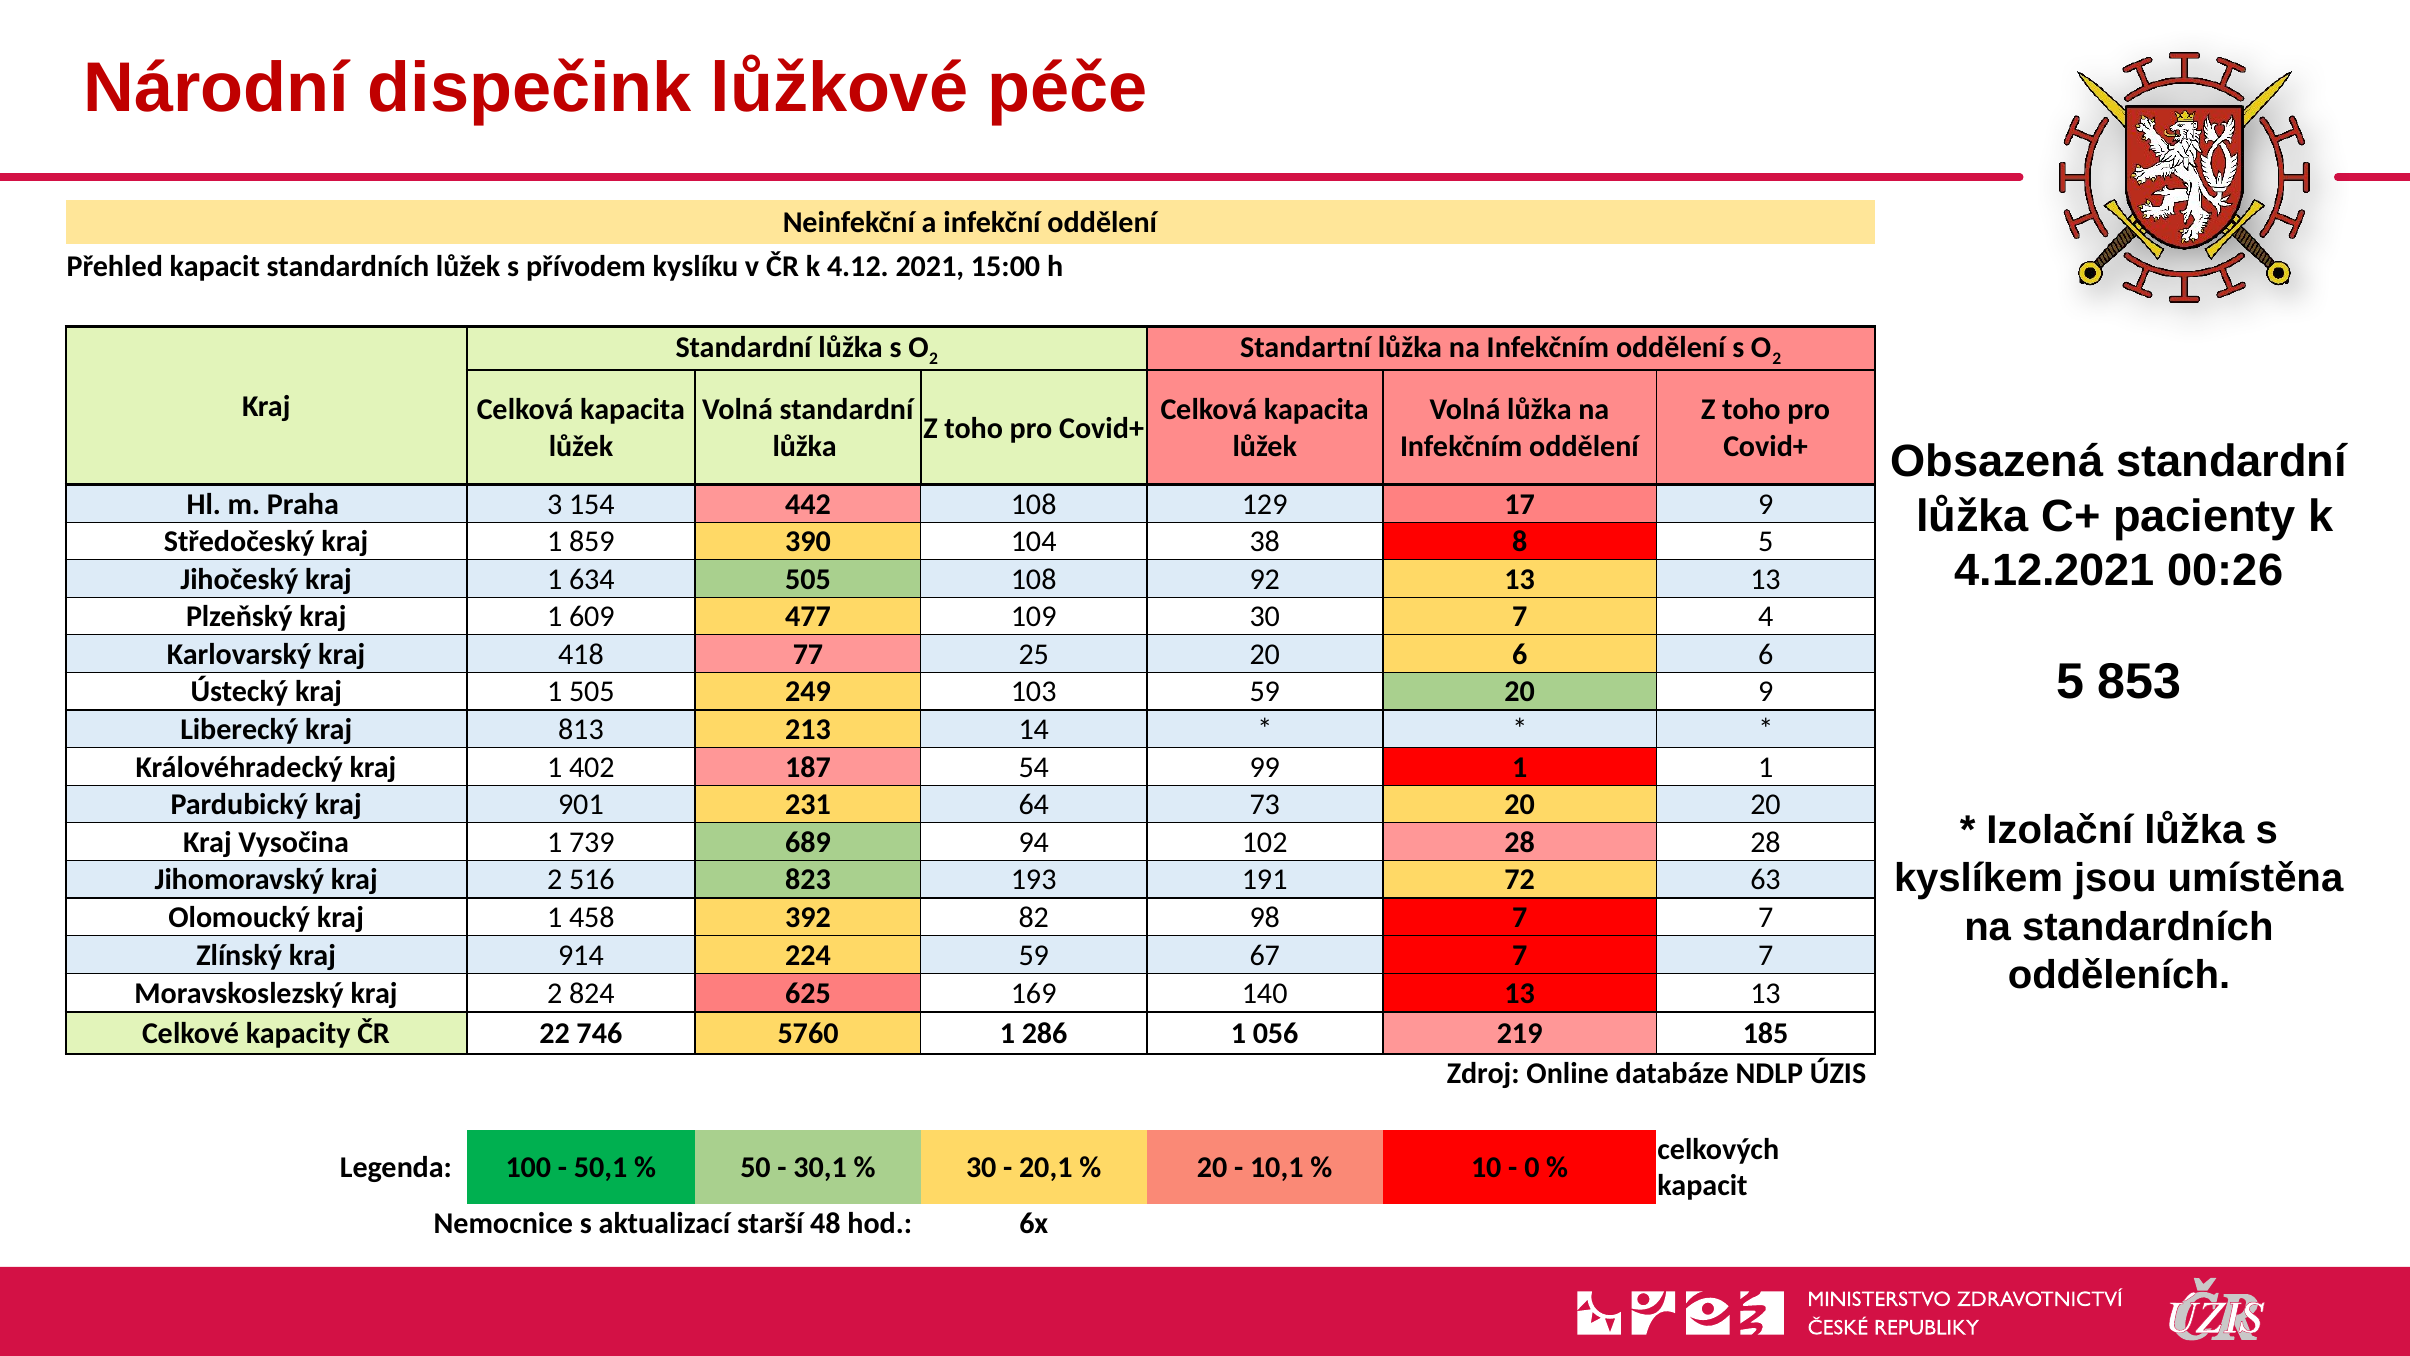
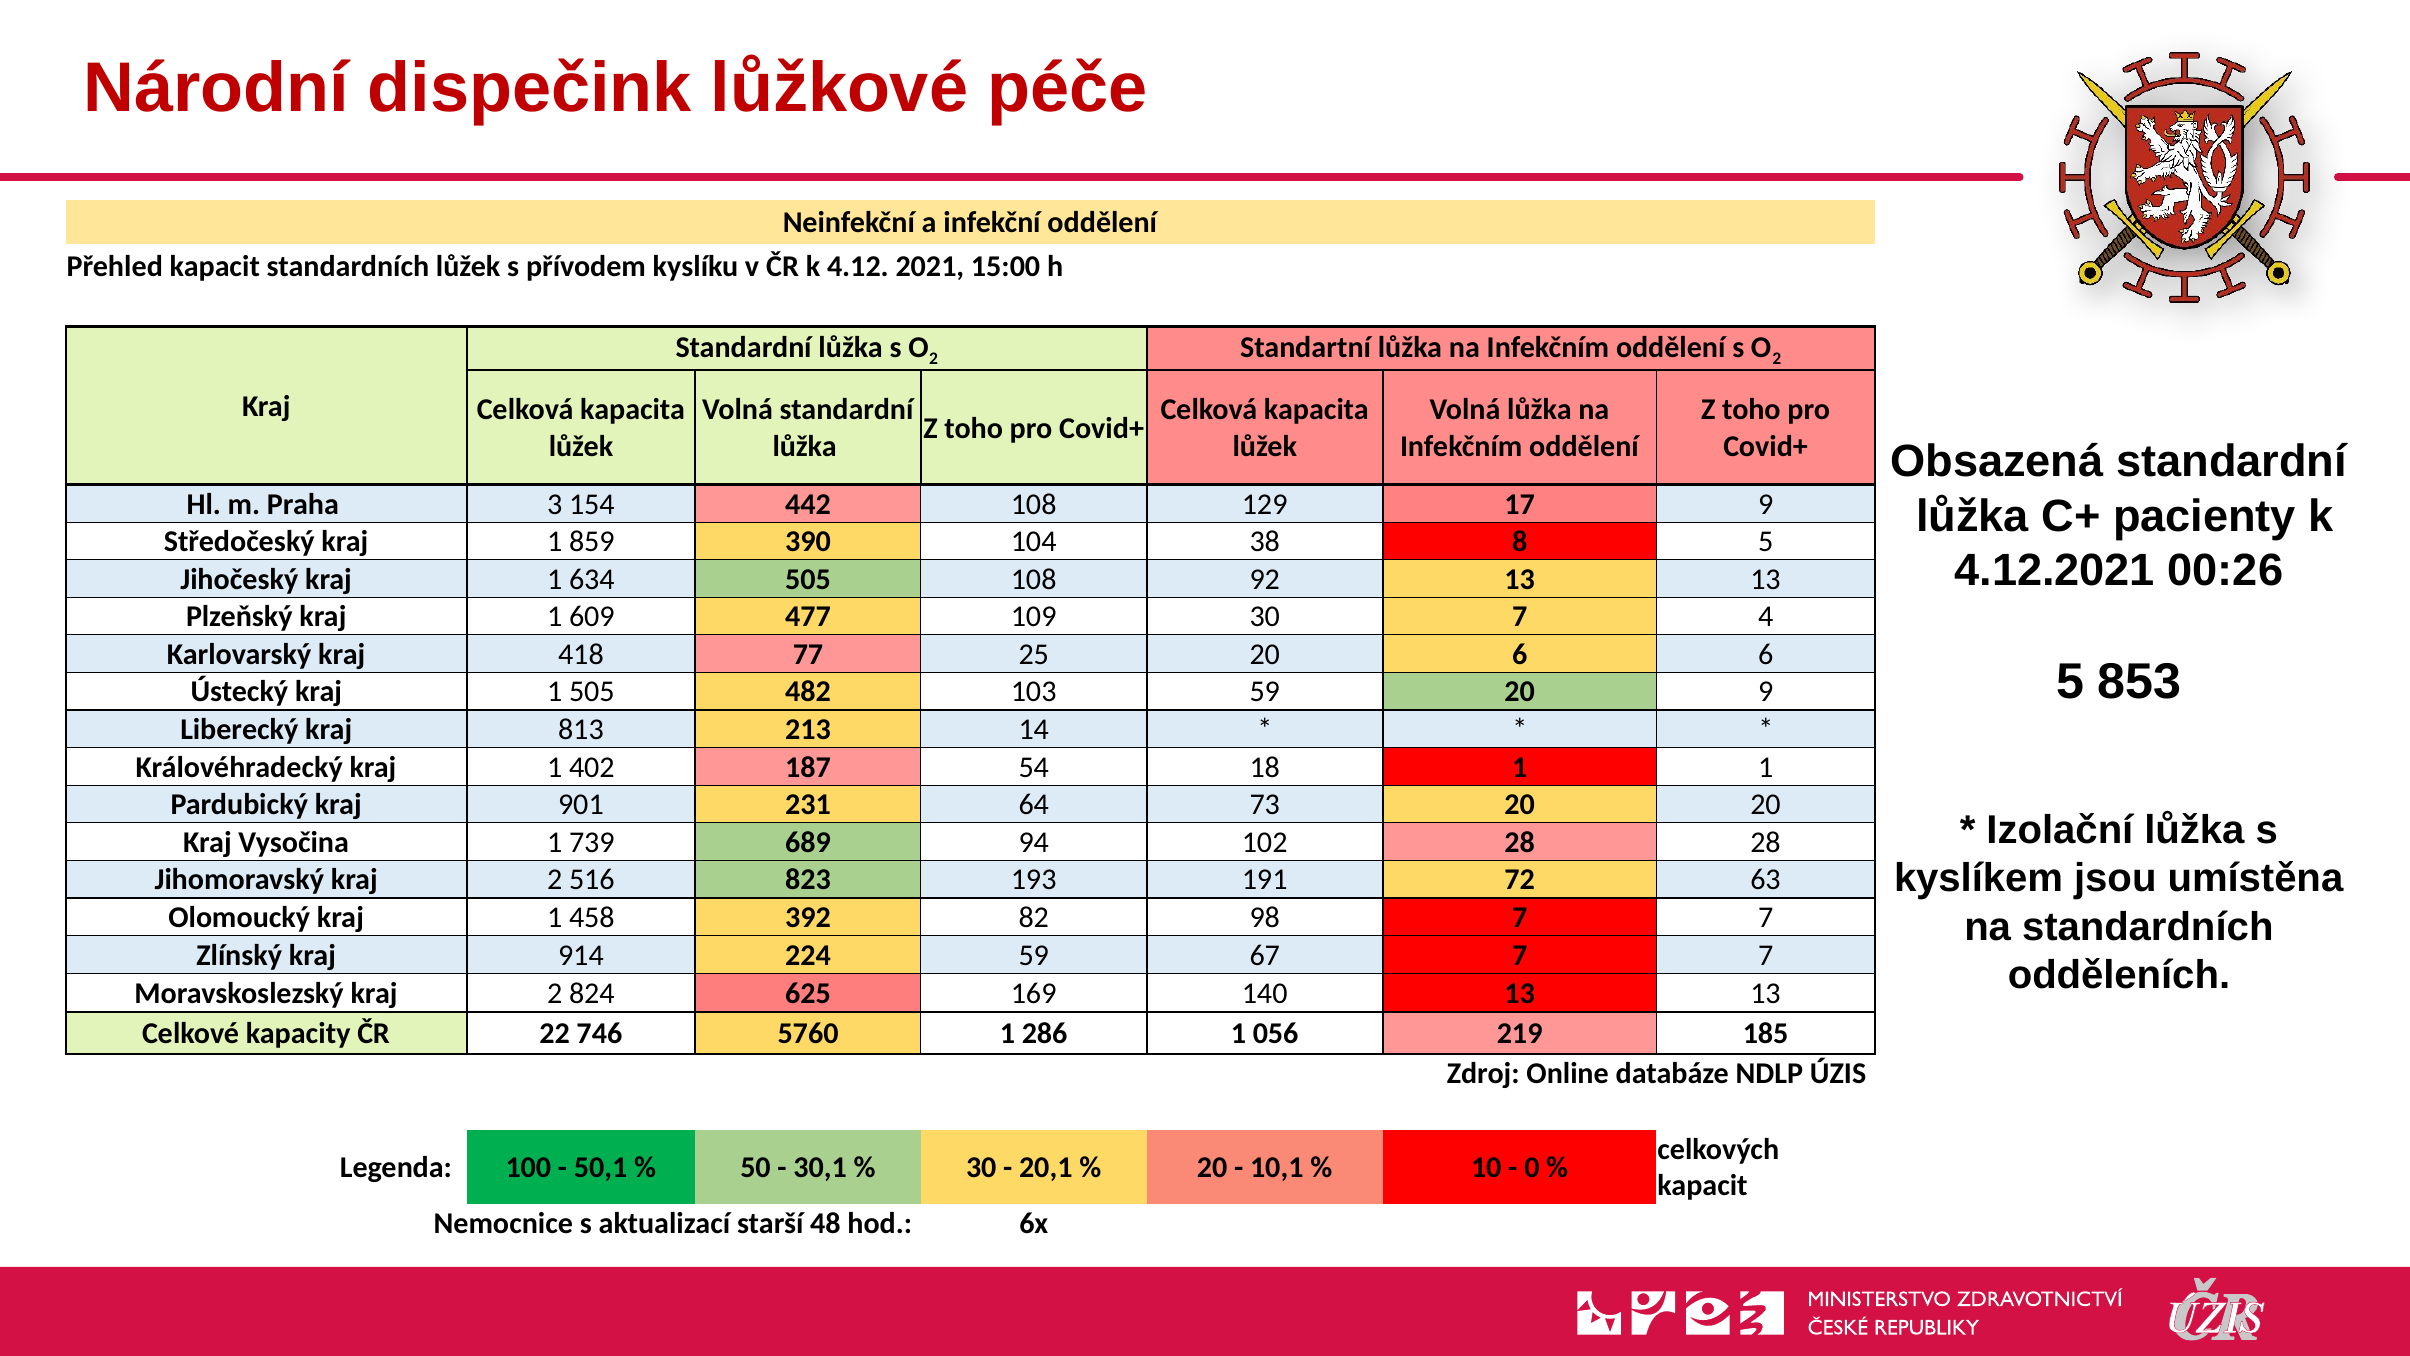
249: 249 -> 482
99: 99 -> 18
